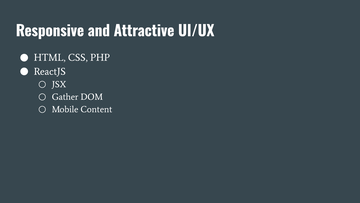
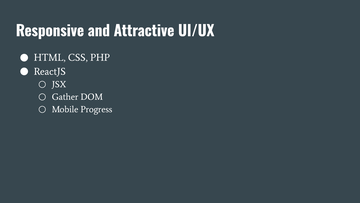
Content: Content -> Progress
